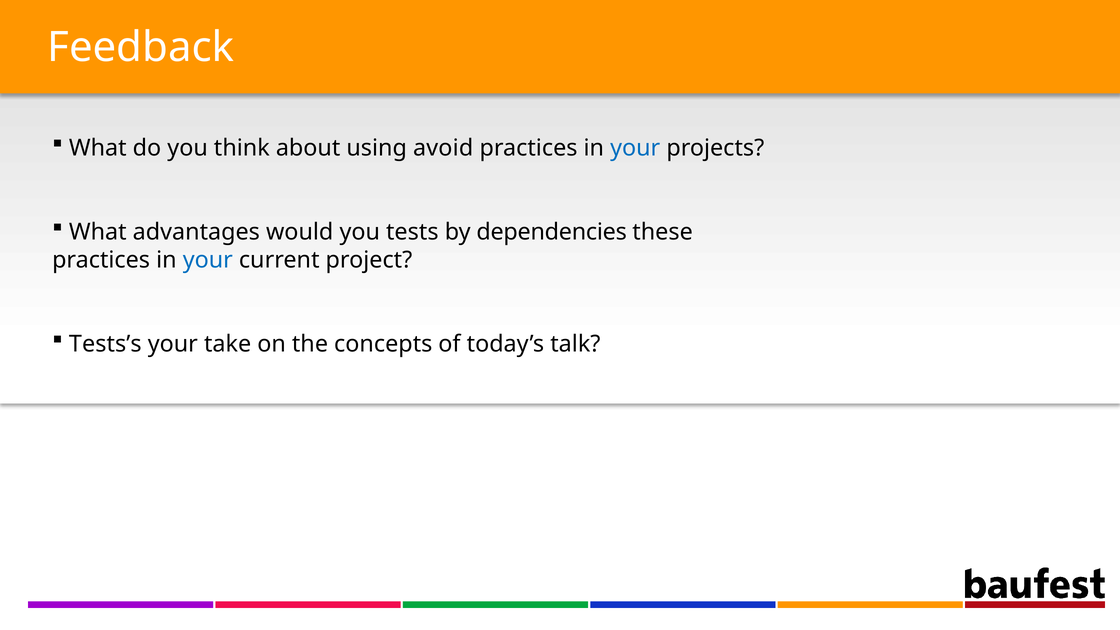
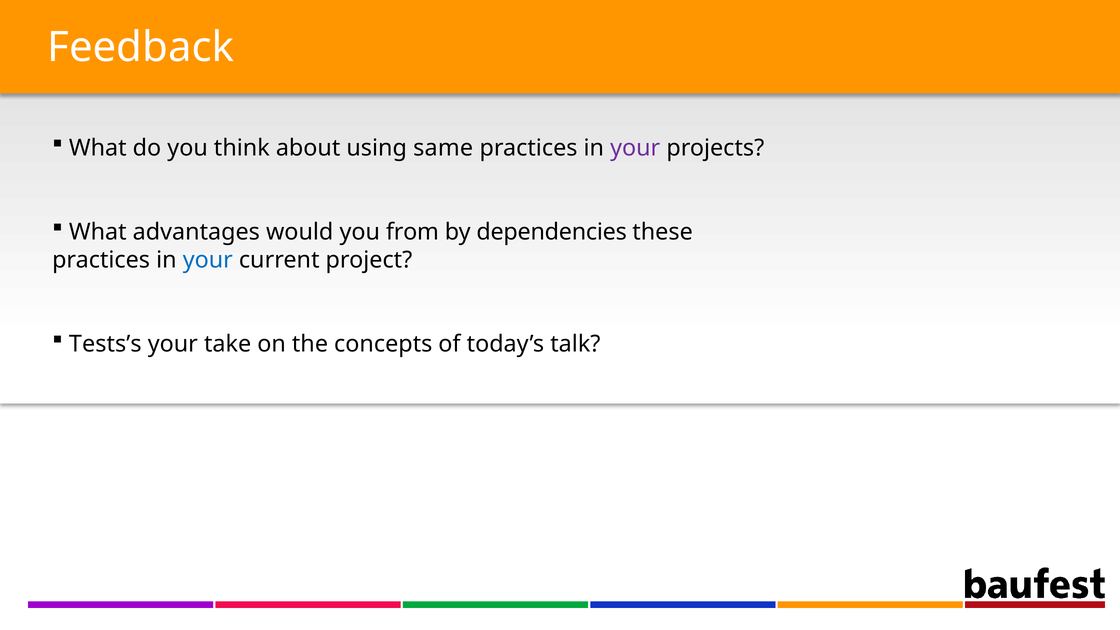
avoid: avoid -> same
your at (635, 148) colour: blue -> purple
tests: tests -> from
